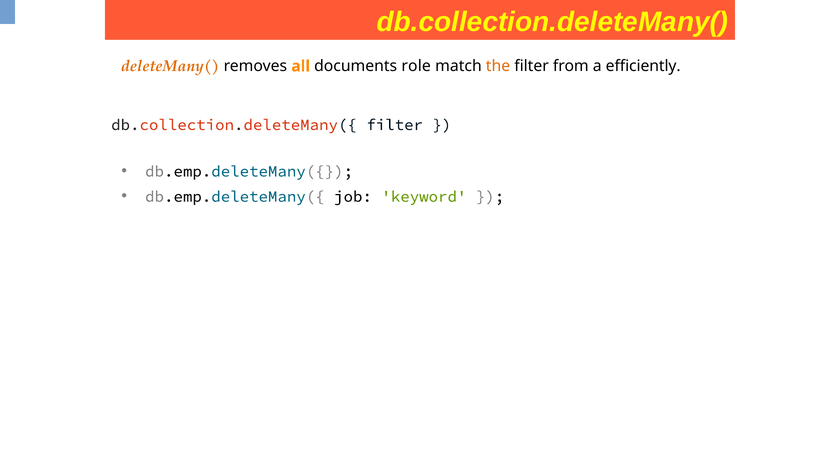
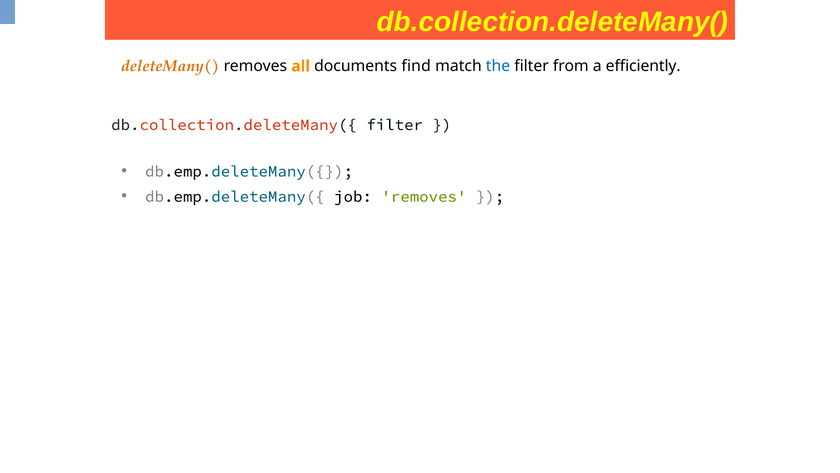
role: role -> find
the colour: orange -> blue
job keyword: keyword -> removes
